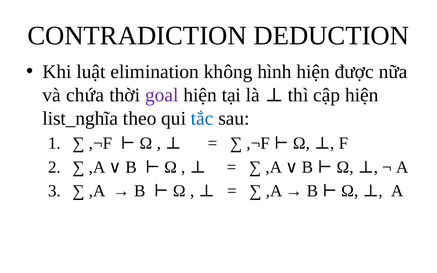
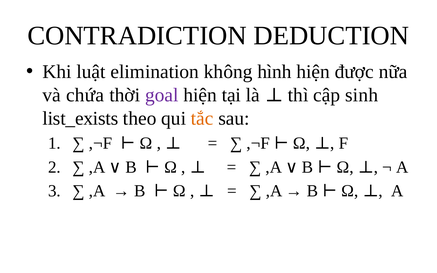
cập hiện: hiện -> sinh
list_nghĩa: list_nghĩa -> list_exists
tắc colour: blue -> orange
